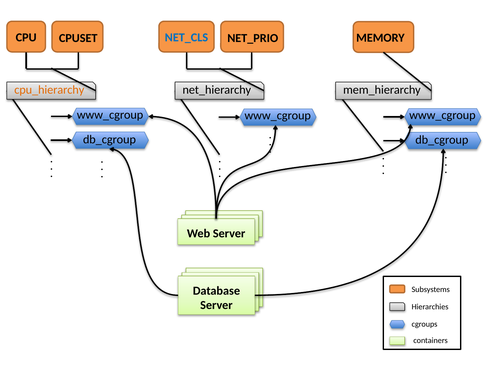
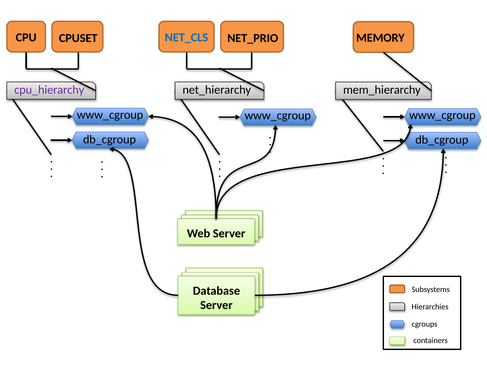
cpu_hierarchy colour: orange -> purple
